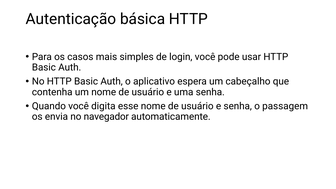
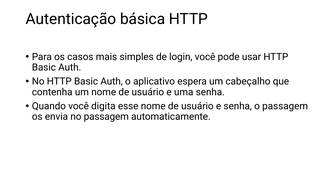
no navegador: navegador -> passagem
